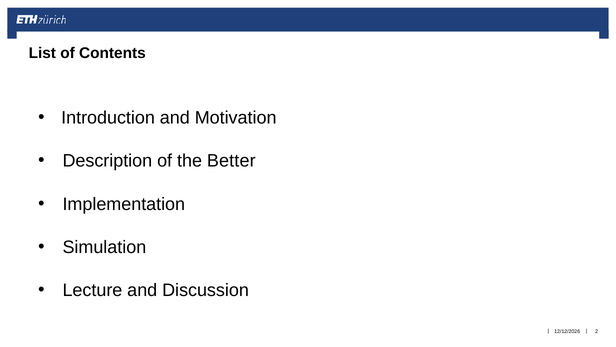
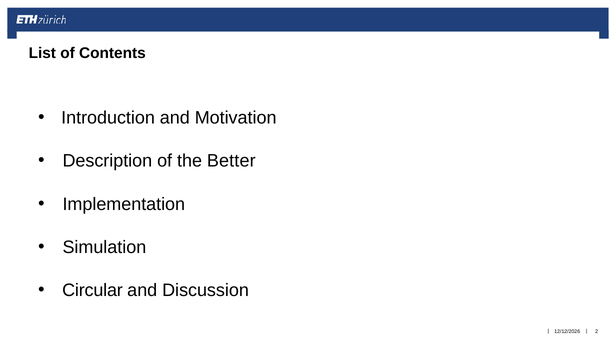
Lecture: Lecture -> Circular
